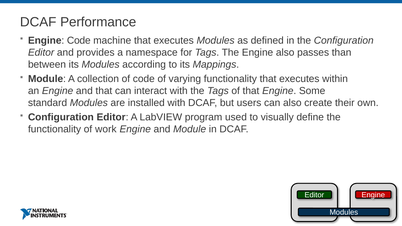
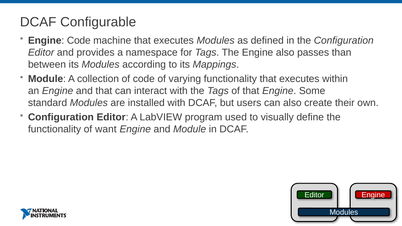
Performance: Performance -> Configurable
work: work -> want
